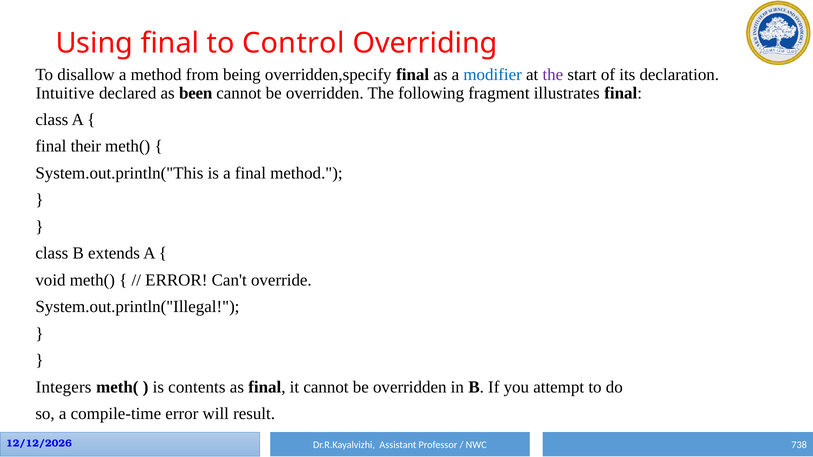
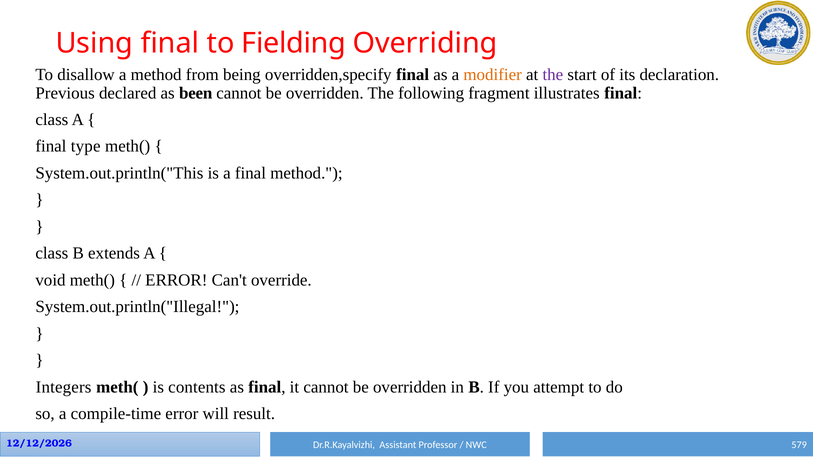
Control: Control -> Fielding
modifier colour: blue -> orange
Intuitive: Intuitive -> Previous
their: their -> type
738: 738 -> 579
